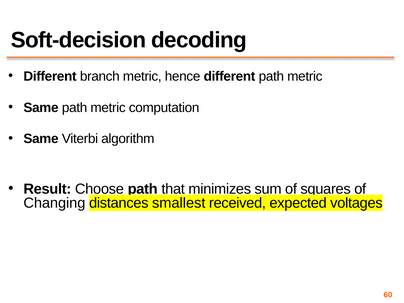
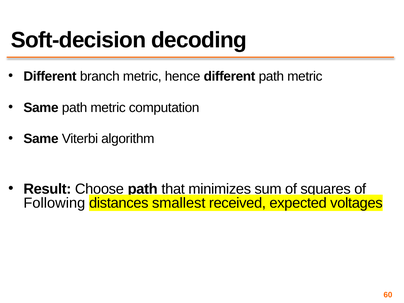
Changing: Changing -> Following
